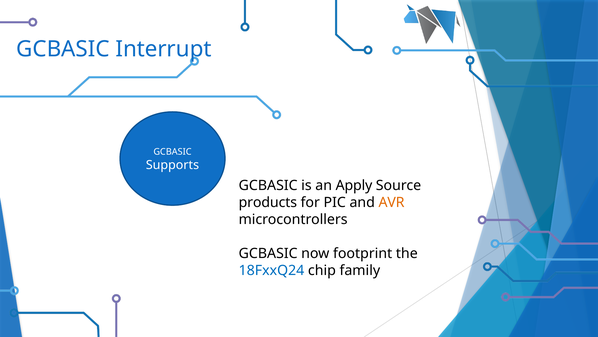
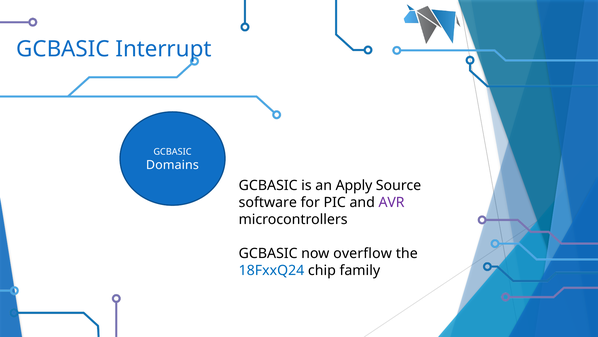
Supports: Supports -> Domains
products: products -> software
AVR colour: orange -> purple
footprint: footprint -> overflow
